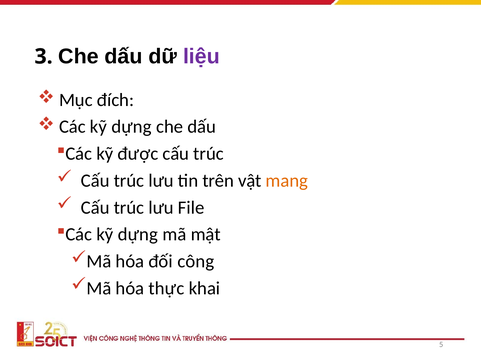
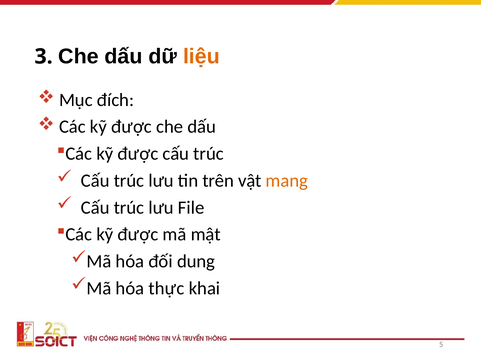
liệu colour: purple -> orange
dựng at (131, 127): dựng -> được
dựng at (138, 234): dựng -> được
công: công -> dung
